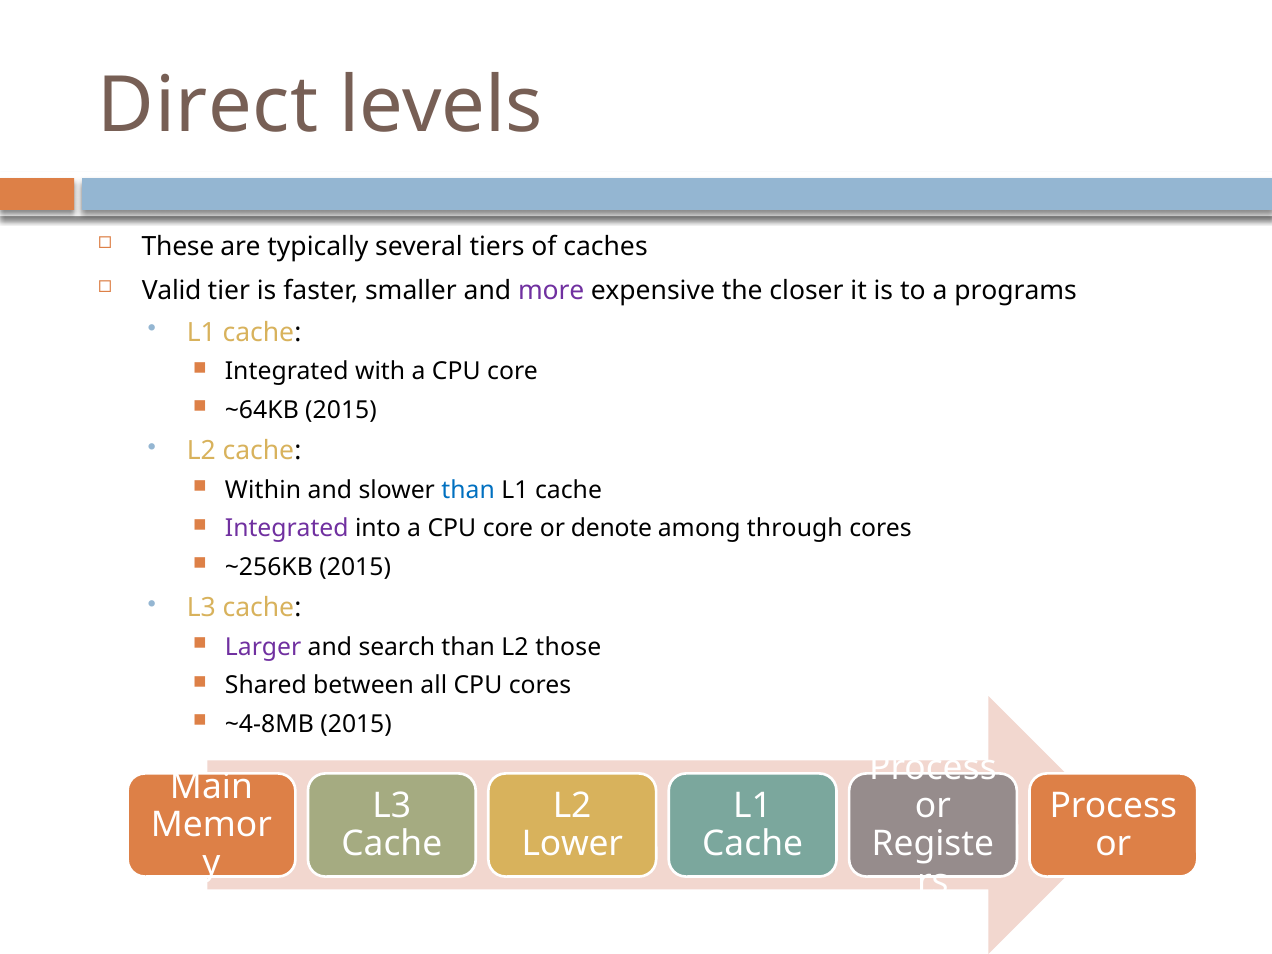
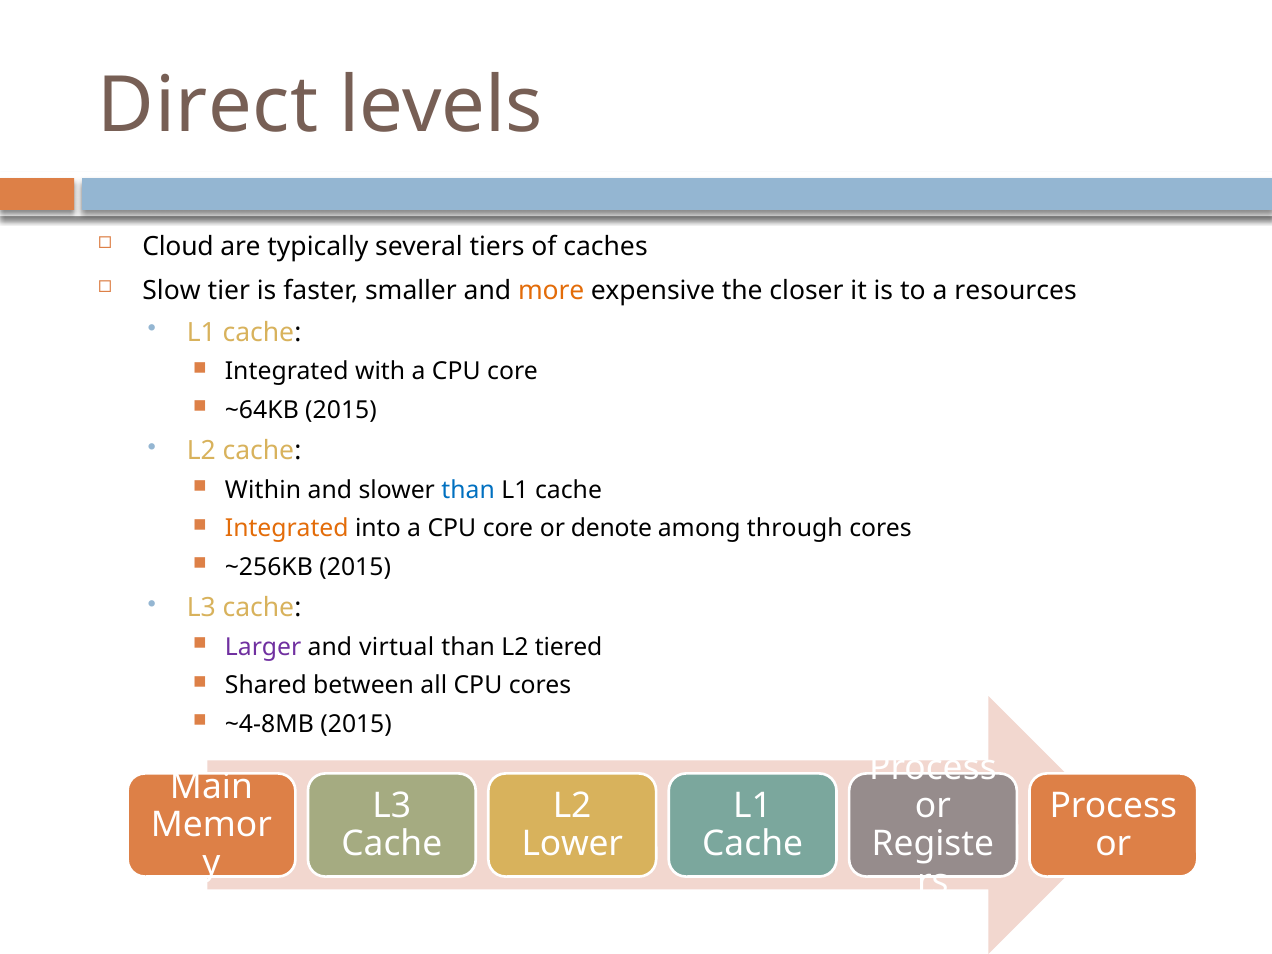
These: These -> Cloud
Valid: Valid -> Slow
more colour: purple -> orange
programs: programs -> resources
Integrated at (287, 529) colour: purple -> orange
search: search -> virtual
those: those -> tiered
